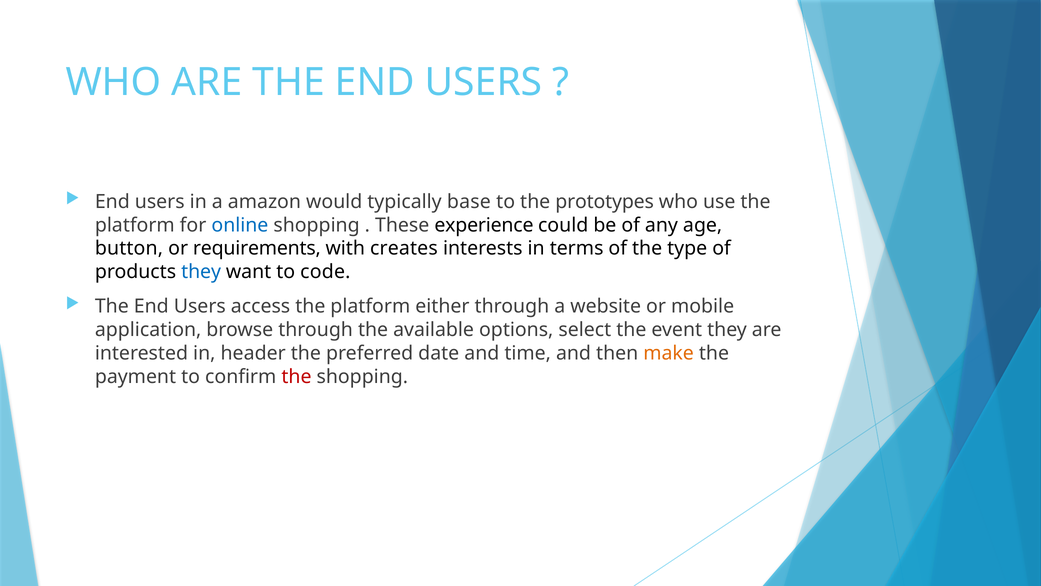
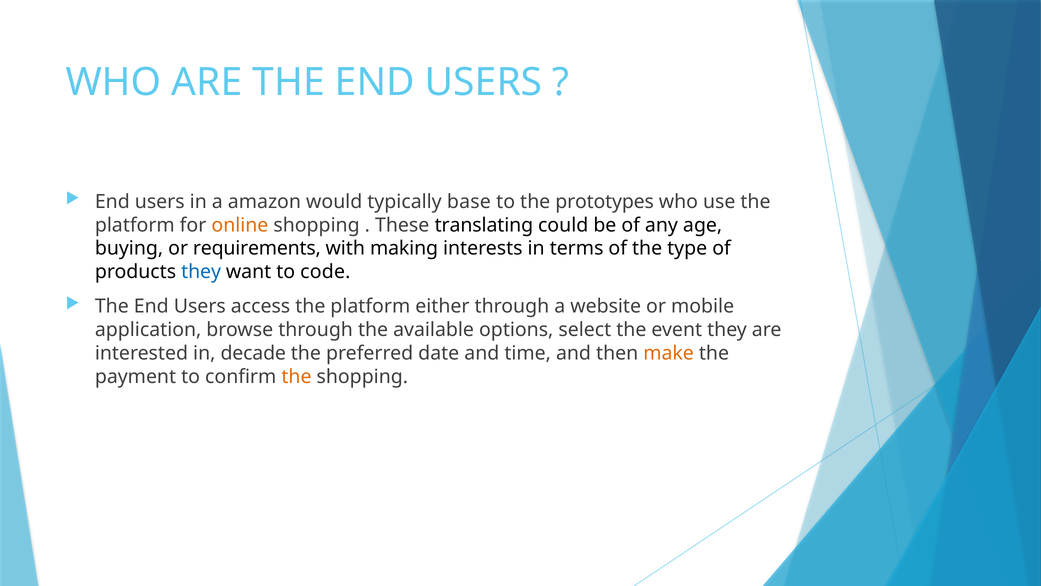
online colour: blue -> orange
experience: experience -> translating
button: button -> buying
creates: creates -> making
header: header -> decade
the at (296, 376) colour: red -> orange
